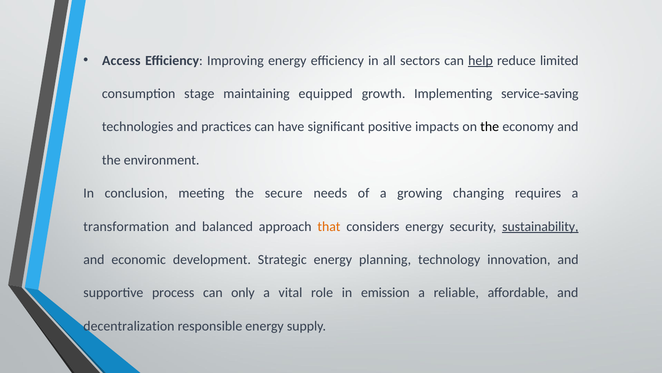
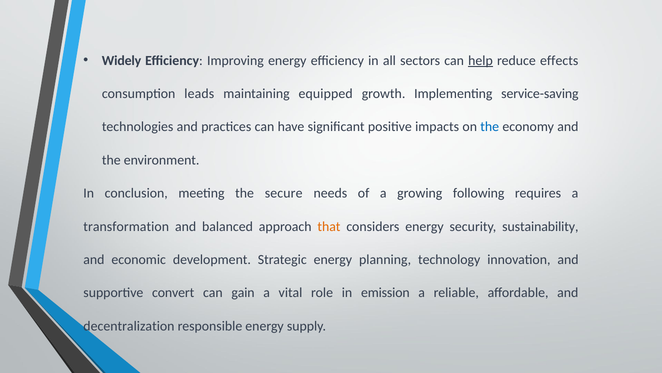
Access: Access -> Widely
limited: limited -> effects
stage: stage -> leads
the at (490, 127) colour: black -> blue
changing: changing -> following
sustainability underline: present -> none
process: process -> convert
only: only -> gain
